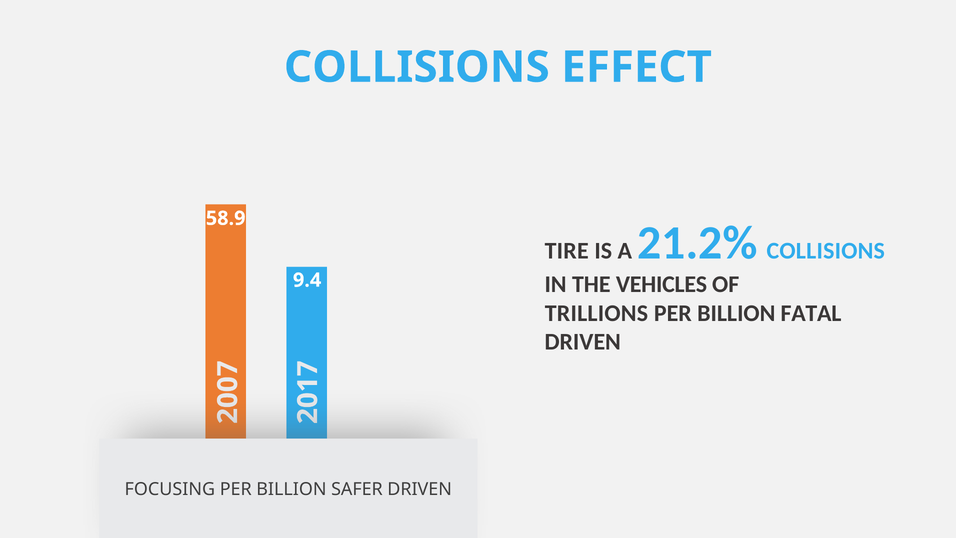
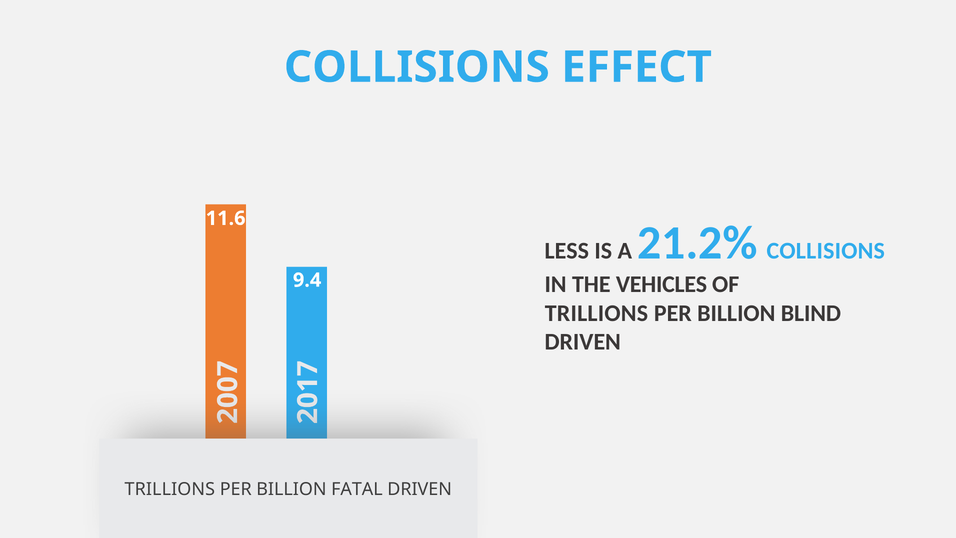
58.9: 58.9 -> 11.6
TIRE: TIRE -> LESS
FATAL: FATAL -> BLIND
FOCUSING at (170, 489): FOCUSING -> TRILLIONS
SAFER: SAFER -> FATAL
